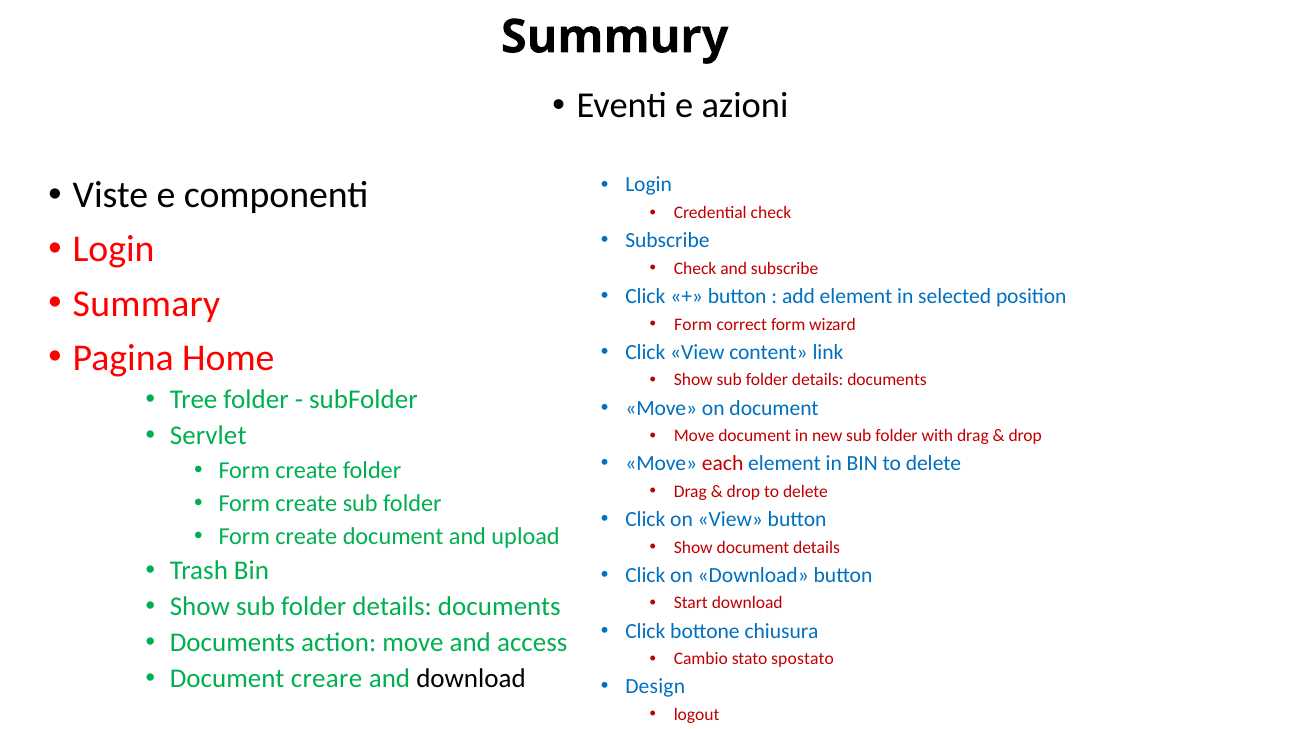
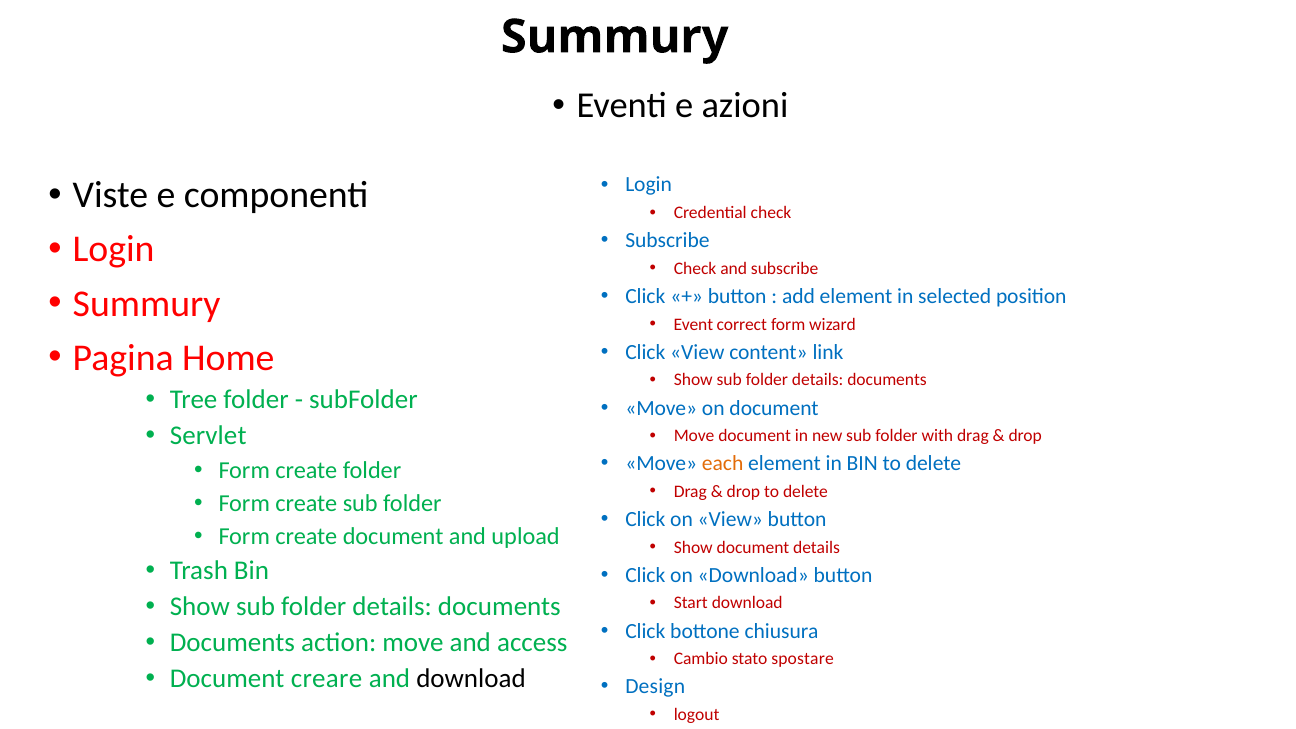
Summary at (146, 304): Summary -> Summury
Form at (693, 324): Form -> Event
each colour: red -> orange
spostato: spostato -> spostare
